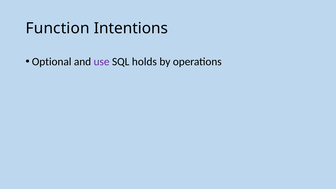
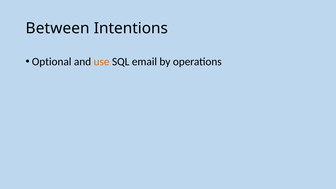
Function: Function -> Between
use colour: purple -> orange
holds: holds -> email
